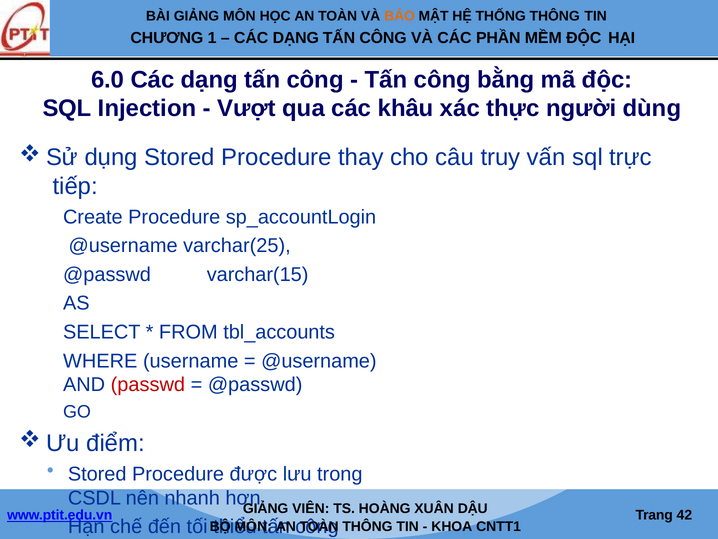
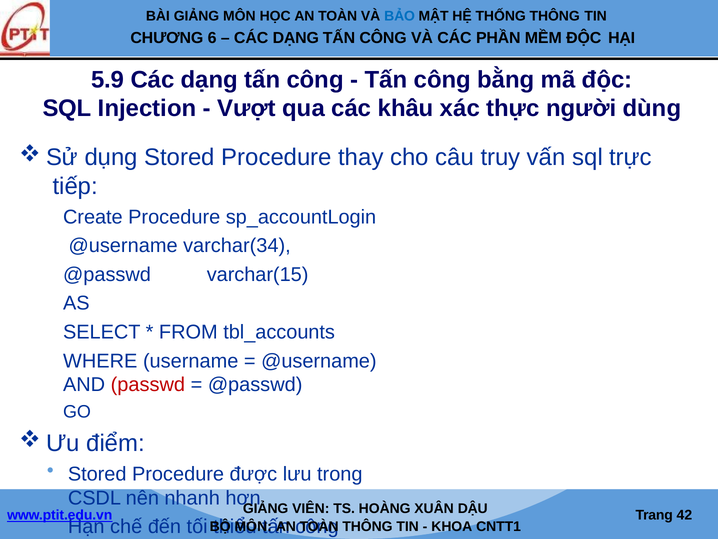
BẢO colour: orange -> blue
1: 1 -> 6
6.0: 6.0 -> 5.9
varchar(25: varchar(25 -> varchar(34
